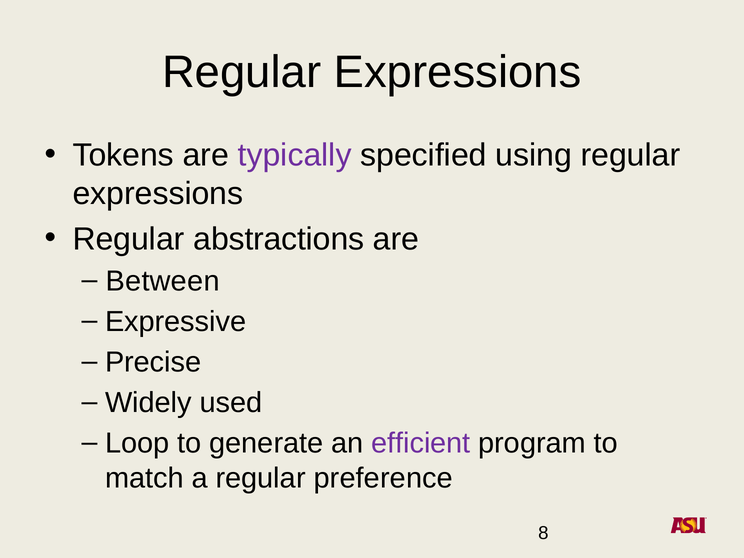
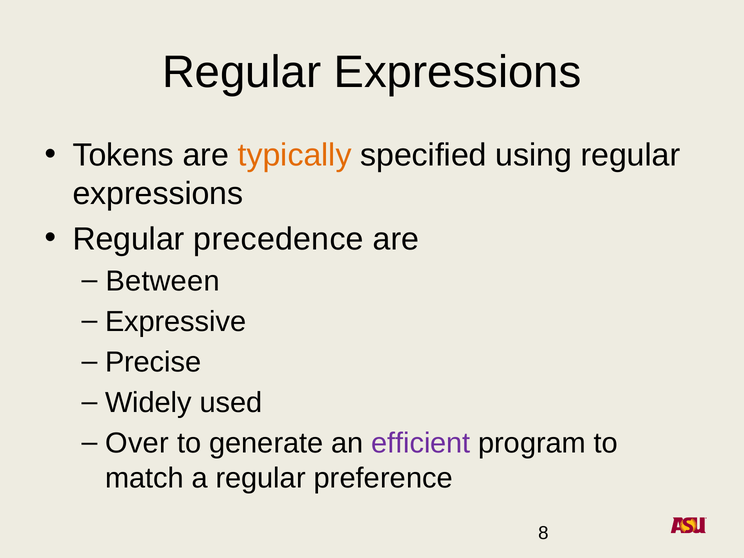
typically colour: purple -> orange
abstractions: abstractions -> precedence
Loop: Loop -> Over
